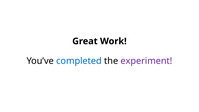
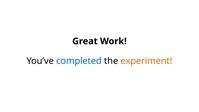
experiment colour: purple -> orange
